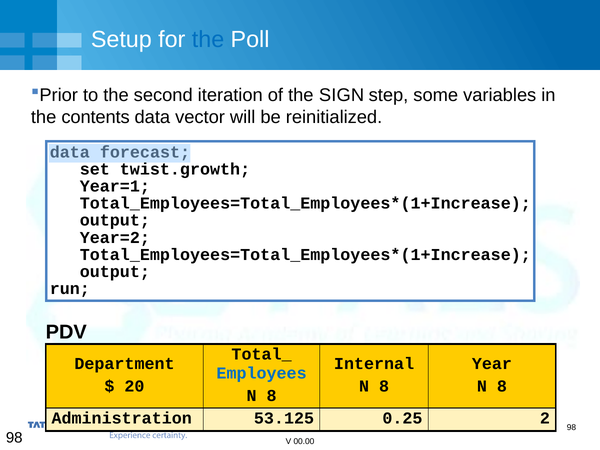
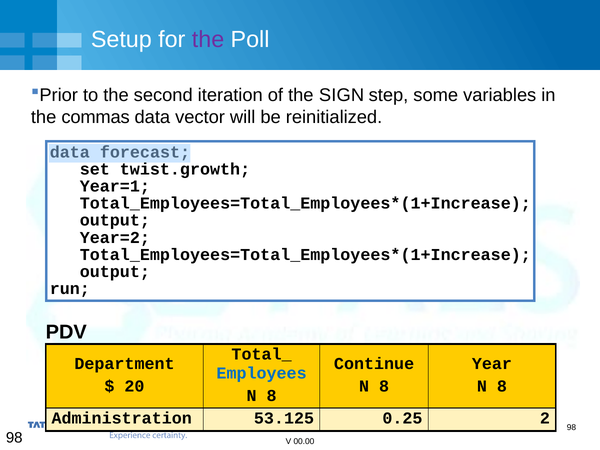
the at (208, 39) colour: blue -> purple
contents: contents -> commas
Internal: Internal -> Continue
